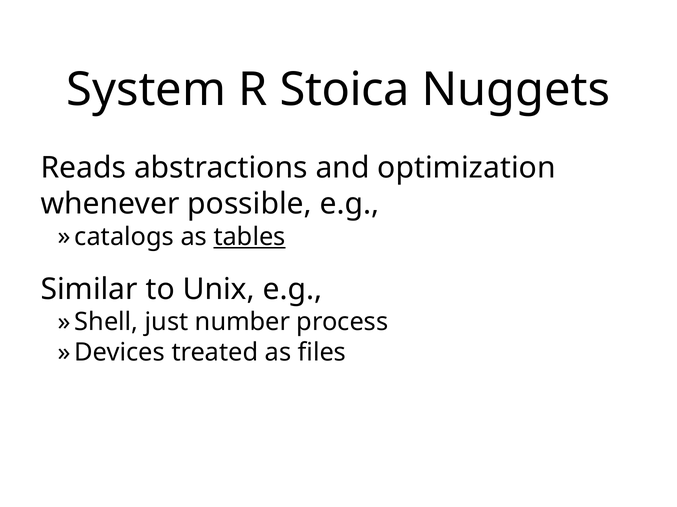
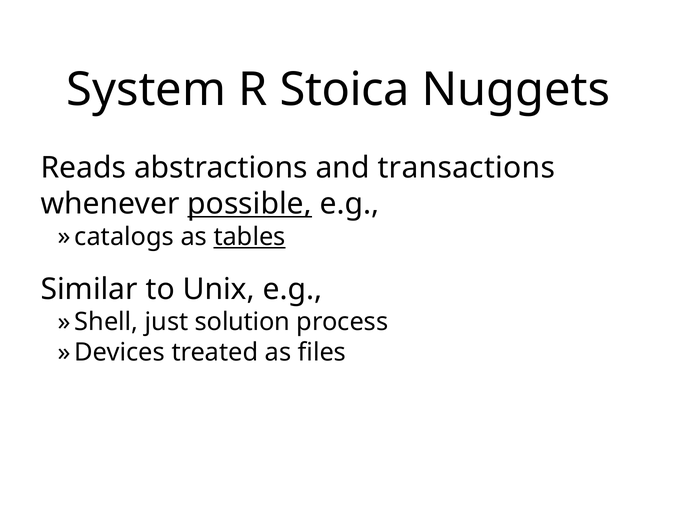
optimization: optimization -> transactions
possible underline: none -> present
number: number -> solution
